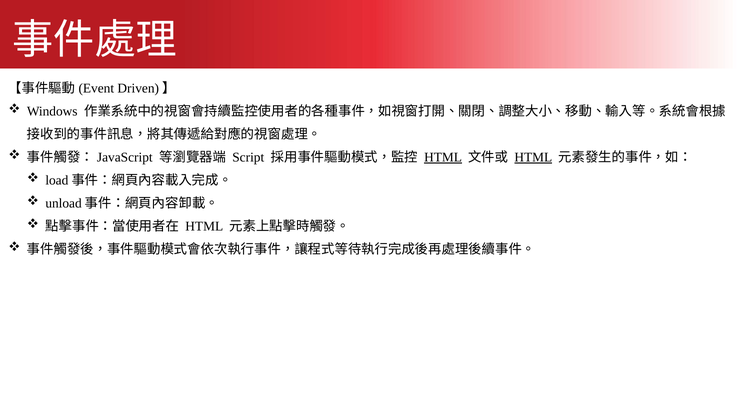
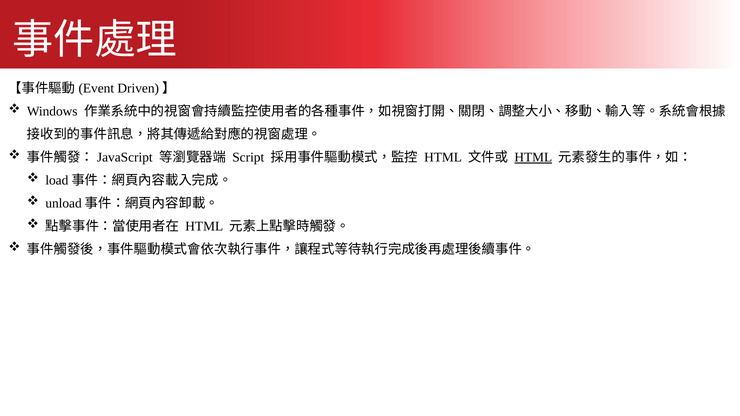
HTML at (443, 157) underline: present -> none
